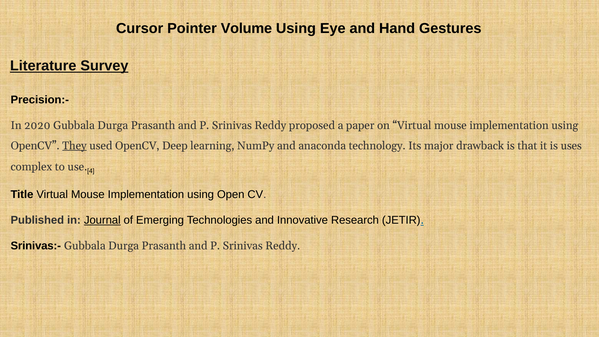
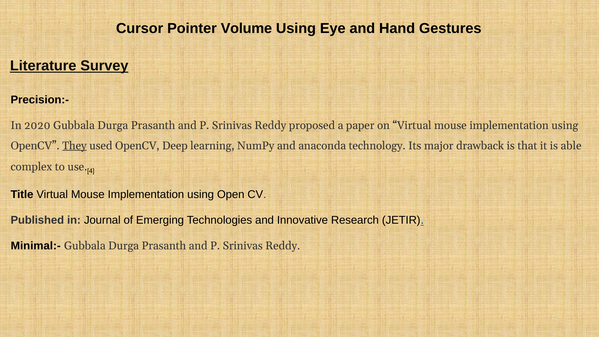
uses: uses -> able
Journal underline: present -> none
Srinivas:-: Srinivas:- -> Minimal:-
